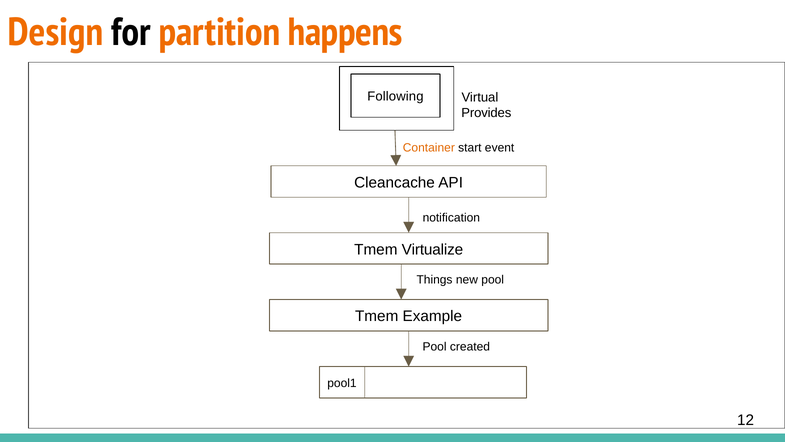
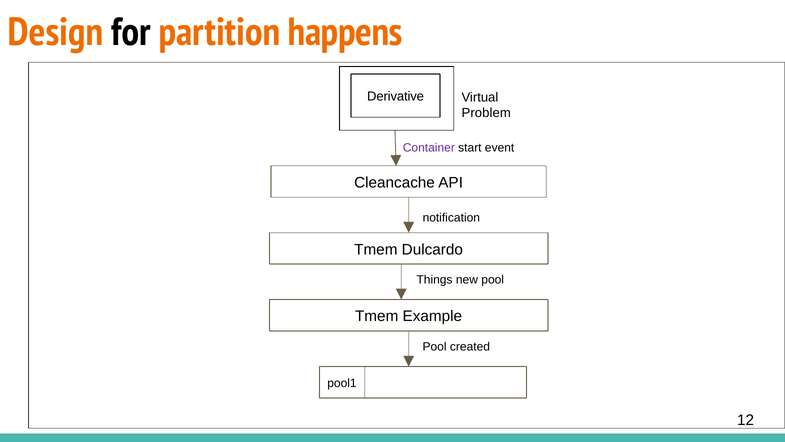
Following: Following -> Derivative
Provides: Provides -> Problem
Container colour: orange -> purple
Virtualize: Virtualize -> Dulcardo
